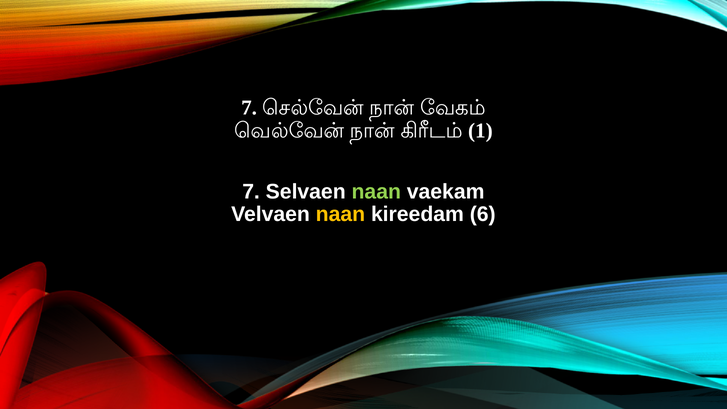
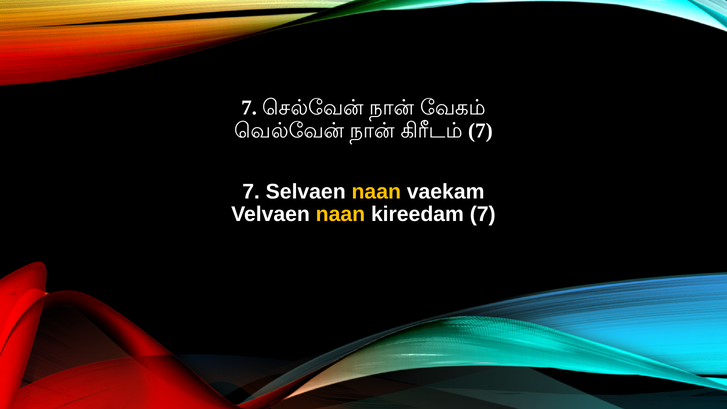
1 at (480, 131): 1 -> 7
naan at (376, 192) colour: light green -> yellow
kireedam 6: 6 -> 7
